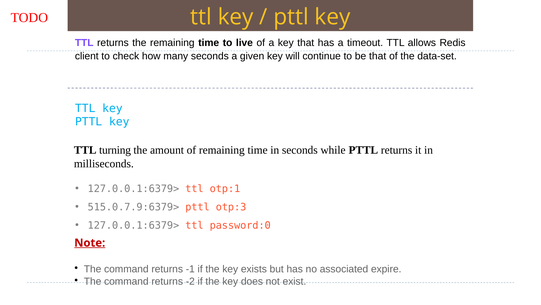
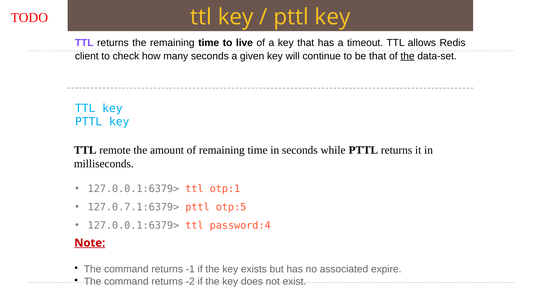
the at (408, 56) underline: none -> present
turning: turning -> remote
515.0.7.9:6379>: 515.0.7.9:6379> -> 127.0.7.1:6379>
otp:3: otp:3 -> otp:5
password:0: password:0 -> password:4
